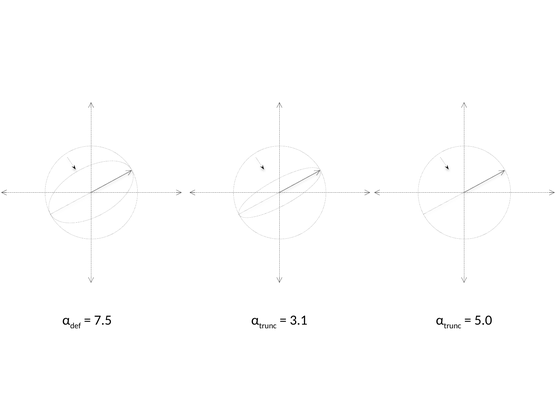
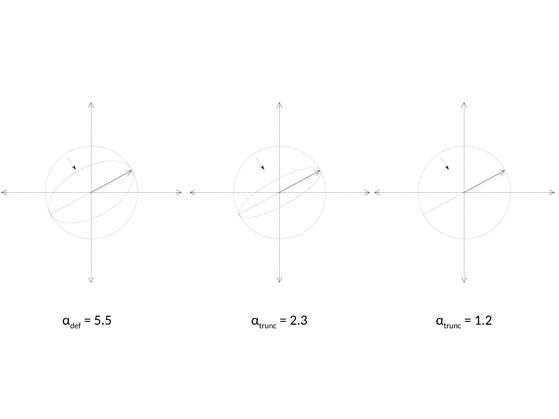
7.5: 7.5 -> 5.5
3.1: 3.1 -> 2.3
5.0: 5.0 -> 1.2
